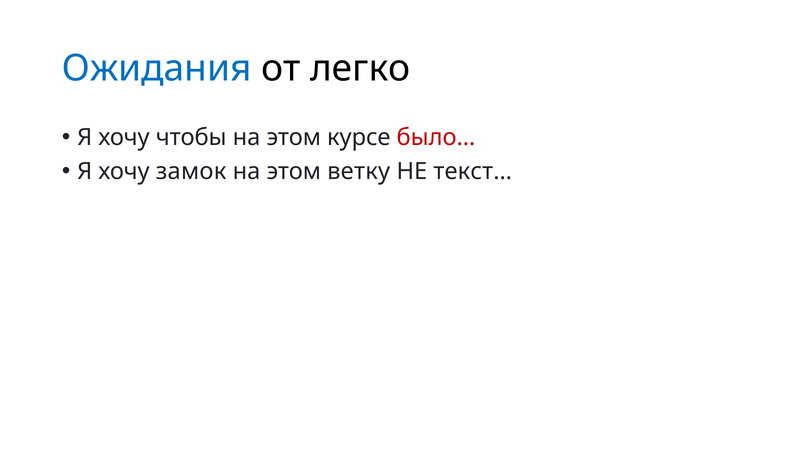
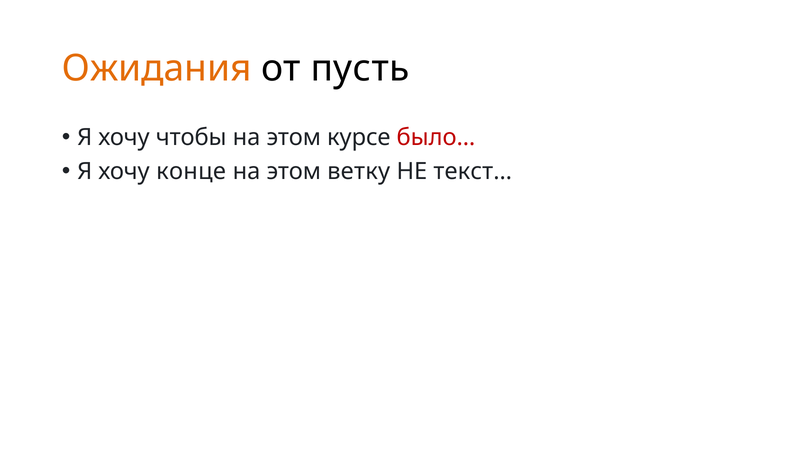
Ожидания colour: blue -> orange
легко: легко -> пусть
замок: замок -> конце
